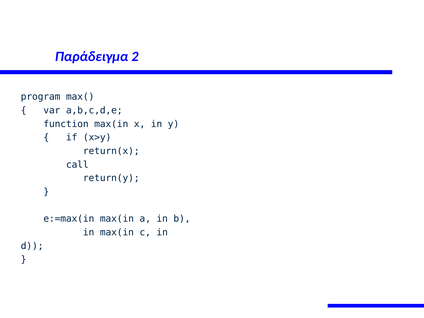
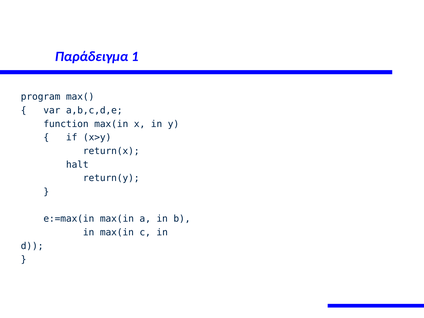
2: 2 -> 1
call: call -> halt
